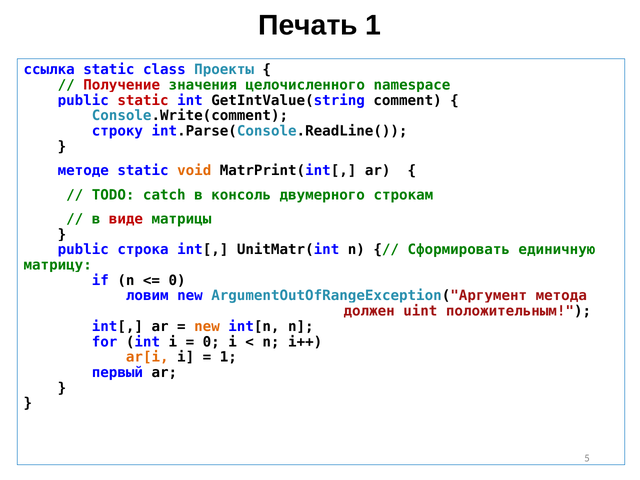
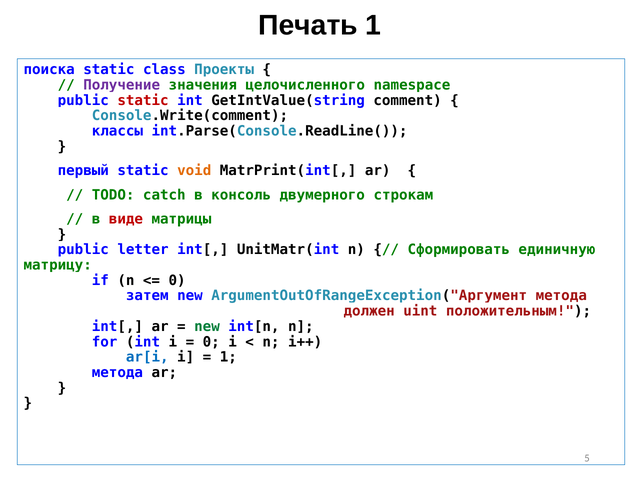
ссылка: ссылка -> поиска
Получение colour: red -> purple
строку: строку -> классы
методе: методе -> первый
строка: строка -> letter
ловим: ловим -> затем
new at (207, 326) colour: orange -> green
ar[i colour: orange -> blue
первый at (117, 373): первый -> метода
